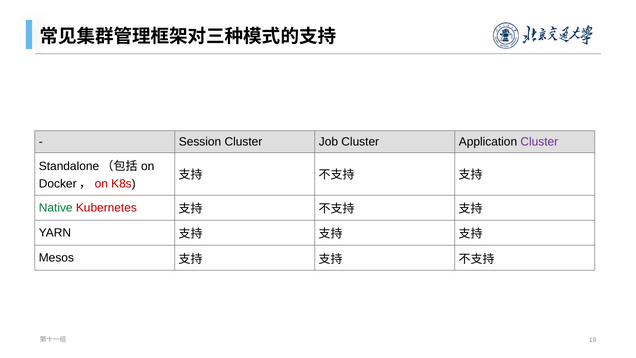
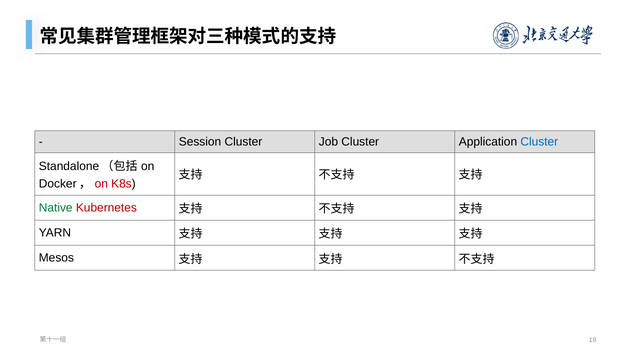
Cluster at (539, 142) colour: purple -> blue
